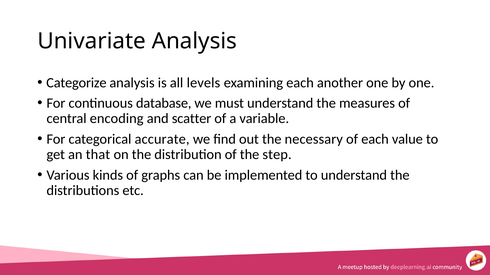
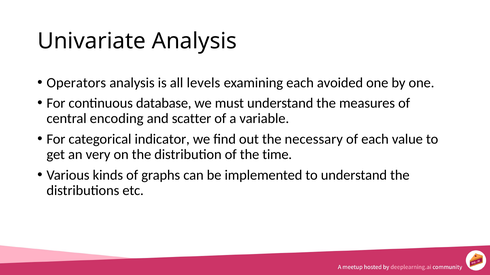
Categorize: Categorize -> Operators
another: another -> avoided
accurate: accurate -> indicator
that: that -> very
step: step -> time
